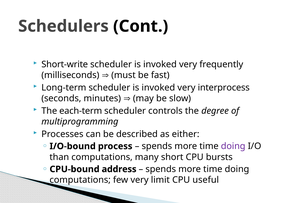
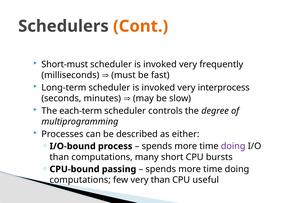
Cont colour: black -> orange
Short-write: Short-write -> Short-must
address: address -> passing
very limit: limit -> than
